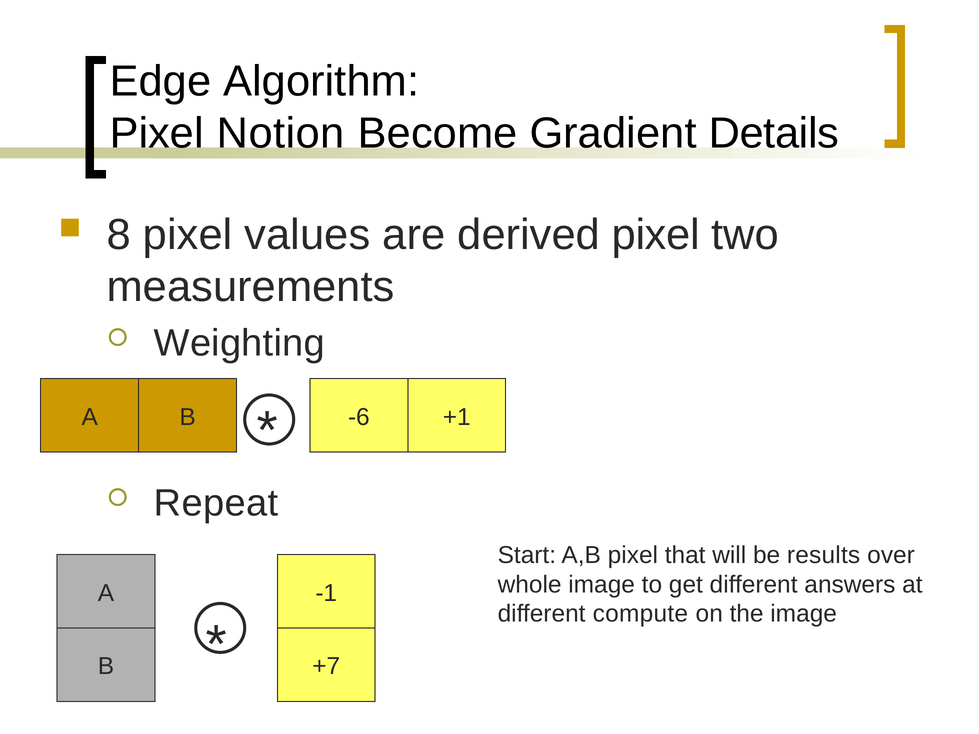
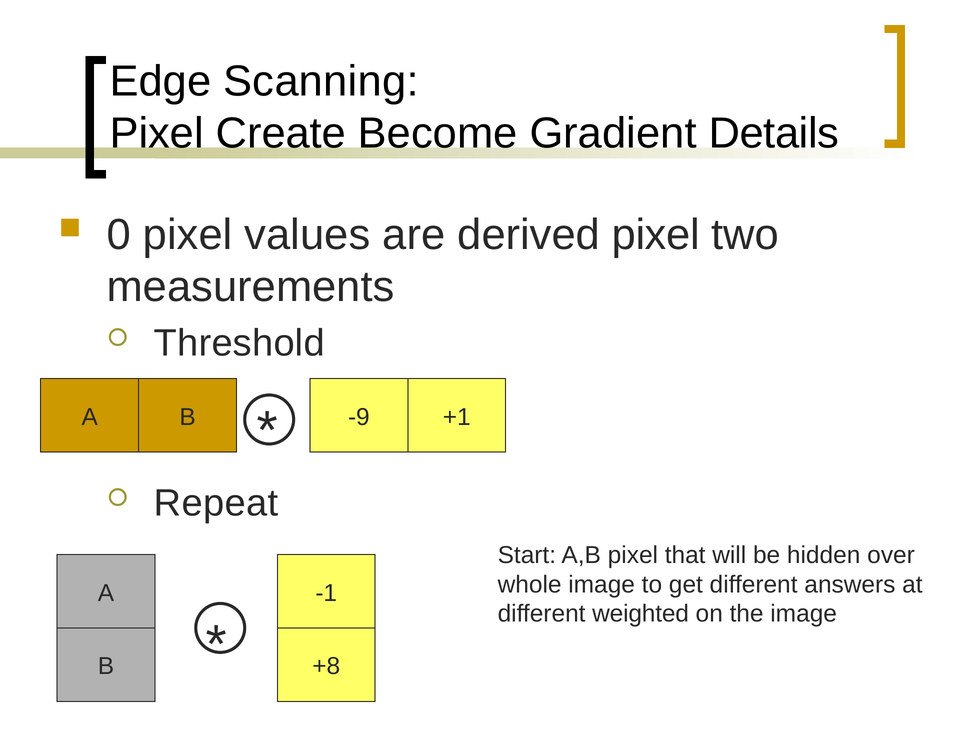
Algorithm: Algorithm -> Scanning
Notion: Notion -> Create
8: 8 -> 0
Weighting: Weighting -> Threshold
-6: -6 -> -9
results: results -> hidden
compute: compute -> weighted
+7: +7 -> +8
